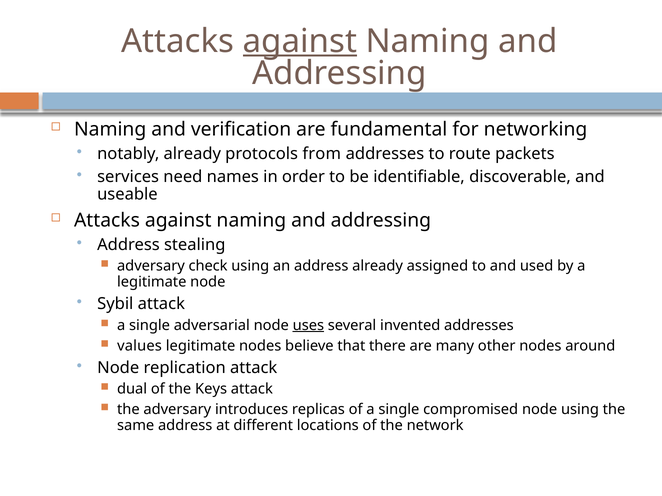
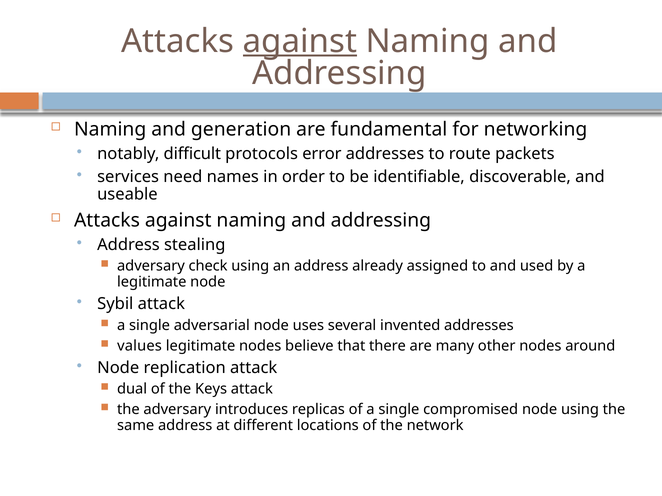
verification: verification -> generation
notably already: already -> difficult
from: from -> error
uses underline: present -> none
